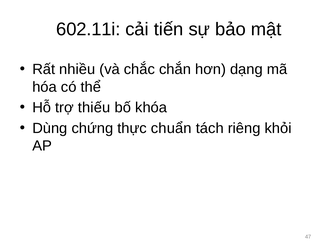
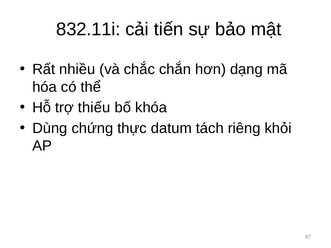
602.11i: 602.11i -> 832.11i
chuẩn: chuẩn -> datum
